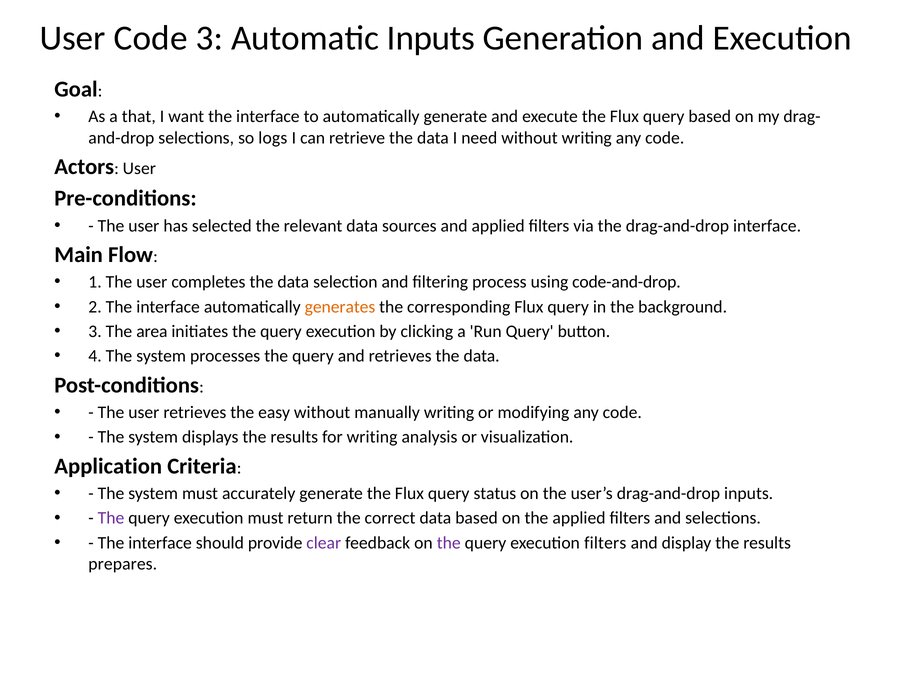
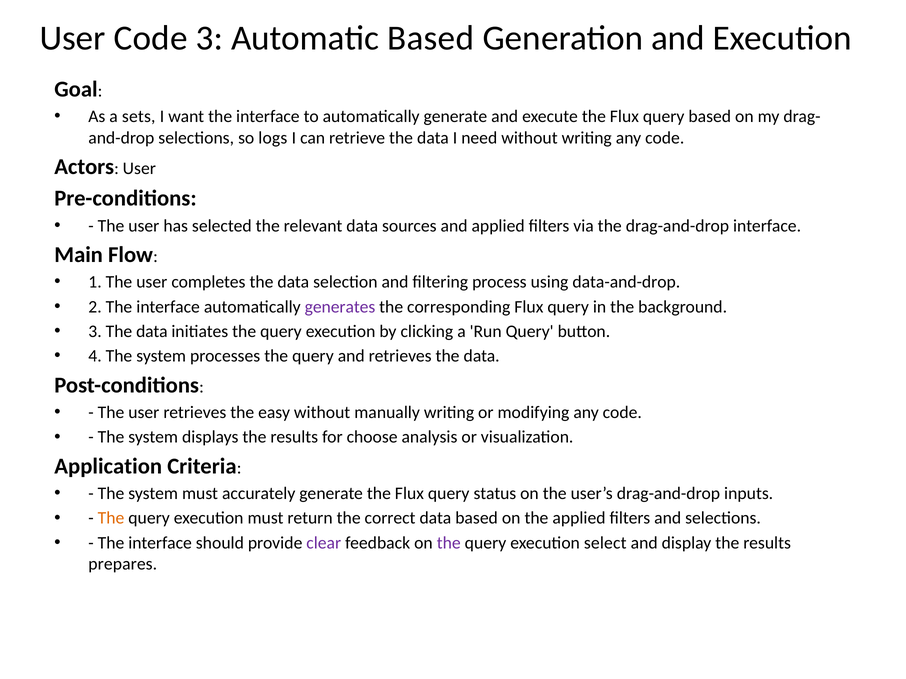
Automatic Inputs: Inputs -> Based
that: that -> sets
code-and-drop: code-and-drop -> data-and-drop
generates colour: orange -> purple
3 The area: area -> data
for writing: writing -> choose
The at (111, 519) colour: purple -> orange
execution filters: filters -> select
